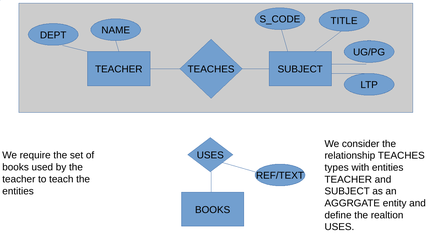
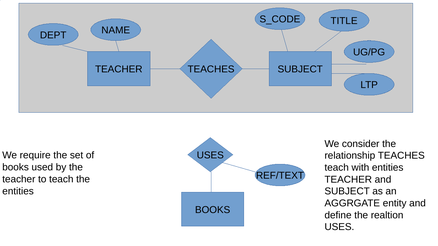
types at (337, 168): types -> teach
